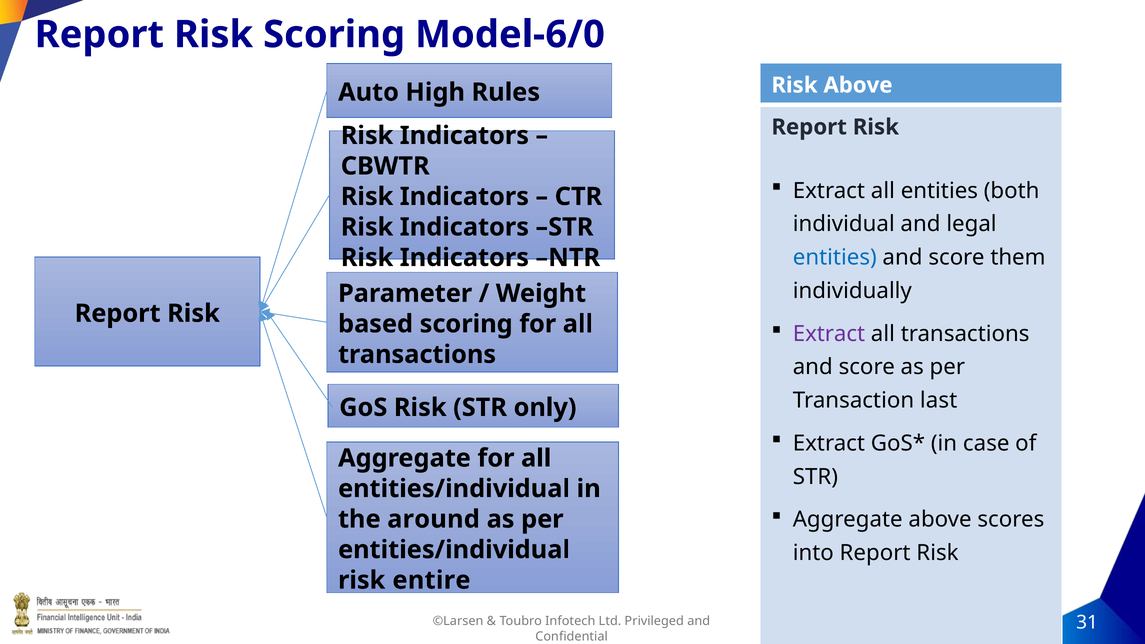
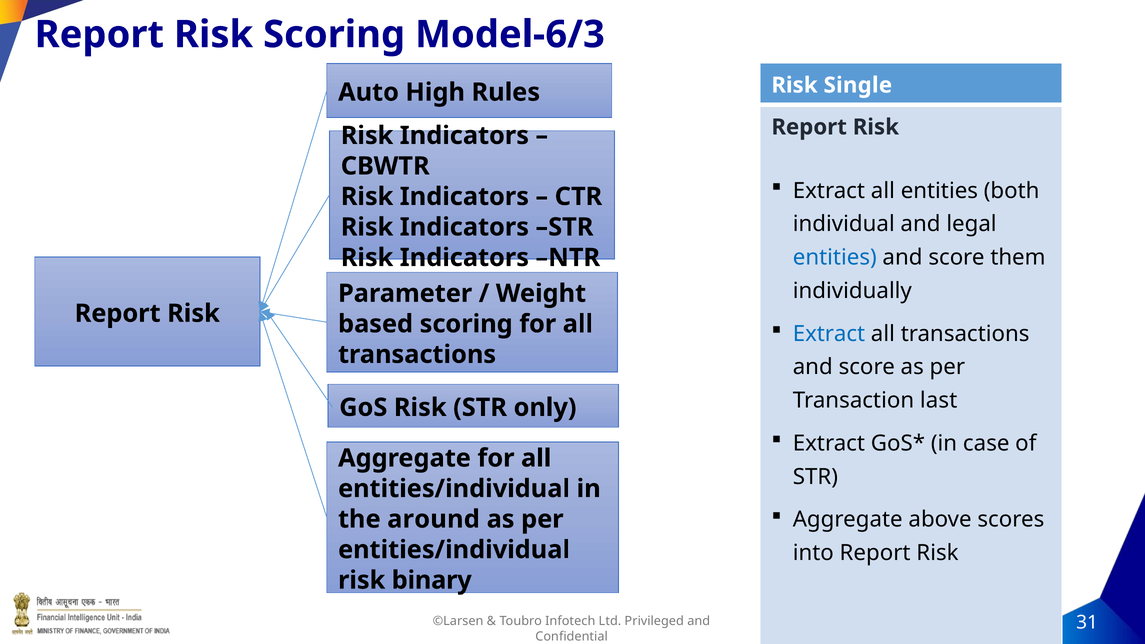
Model-6/0: Model-6/0 -> Model-6/3
Risk Above: Above -> Single
Extract at (829, 334) colour: purple -> blue
entire: entire -> binary
